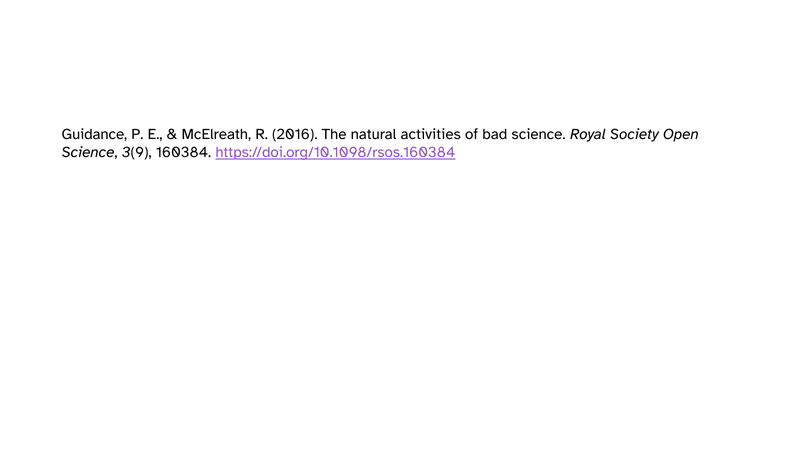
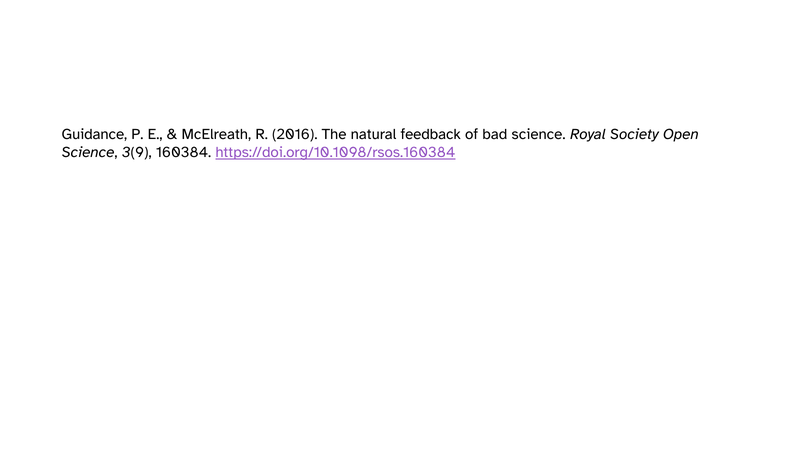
activities: activities -> feedback
